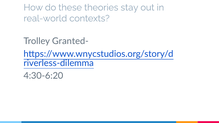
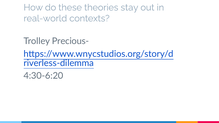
Granted-: Granted- -> Precious-
